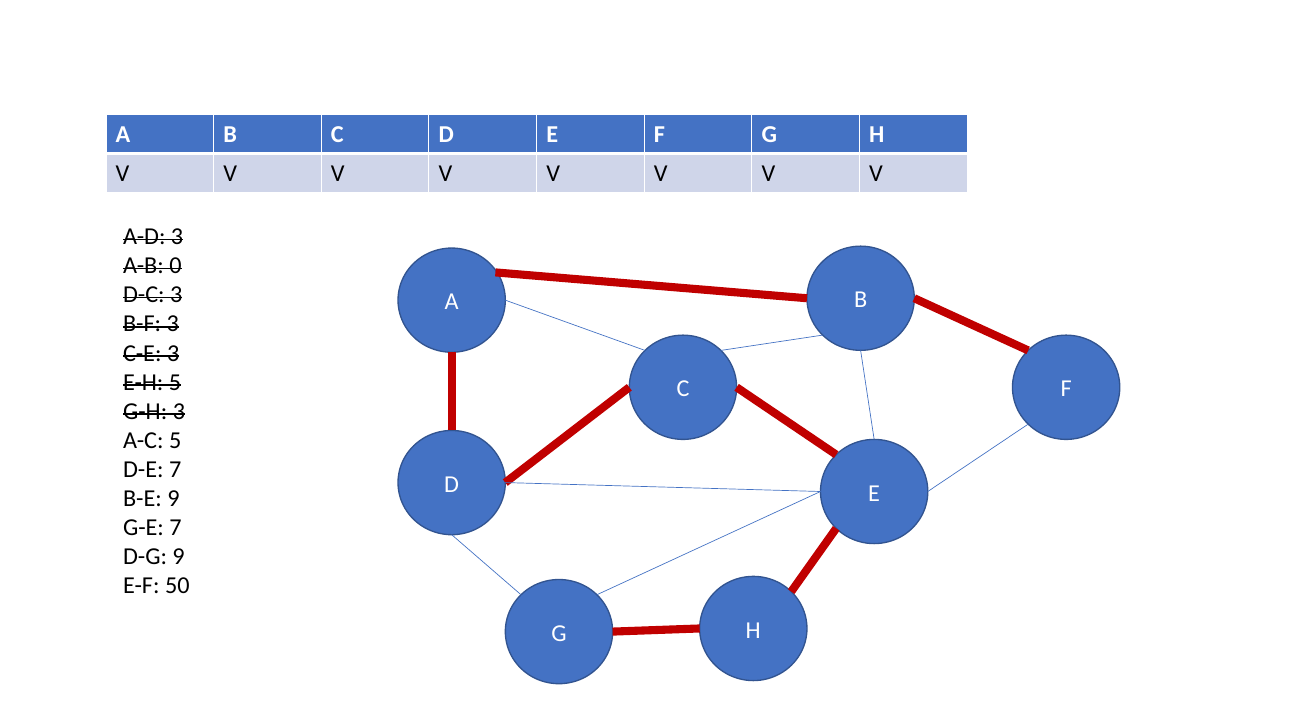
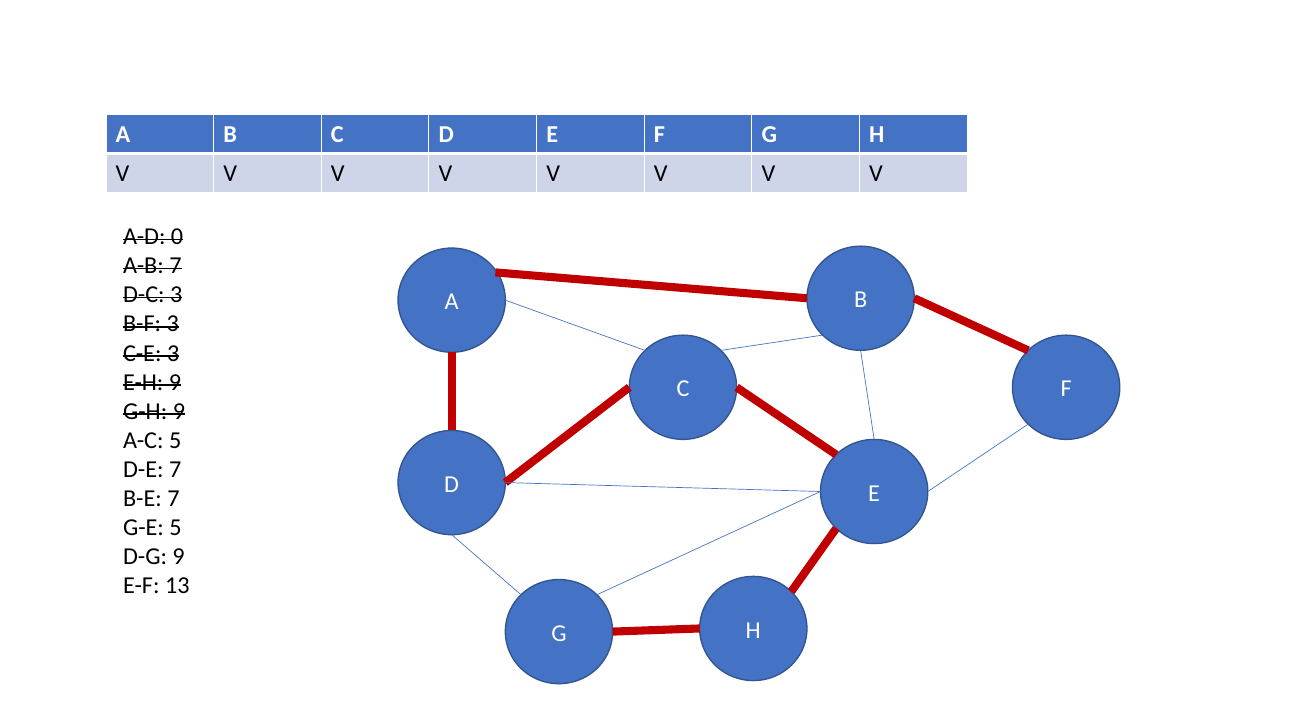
A-D 3: 3 -> 0
A-B 0: 0 -> 7
E-H 5: 5 -> 9
G-H 3: 3 -> 9
B-E 9: 9 -> 7
G-E 7: 7 -> 5
50: 50 -> 13
